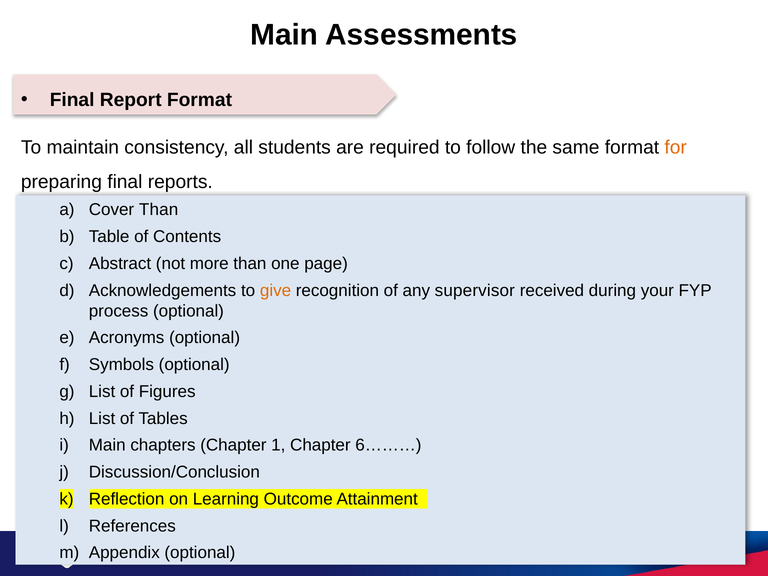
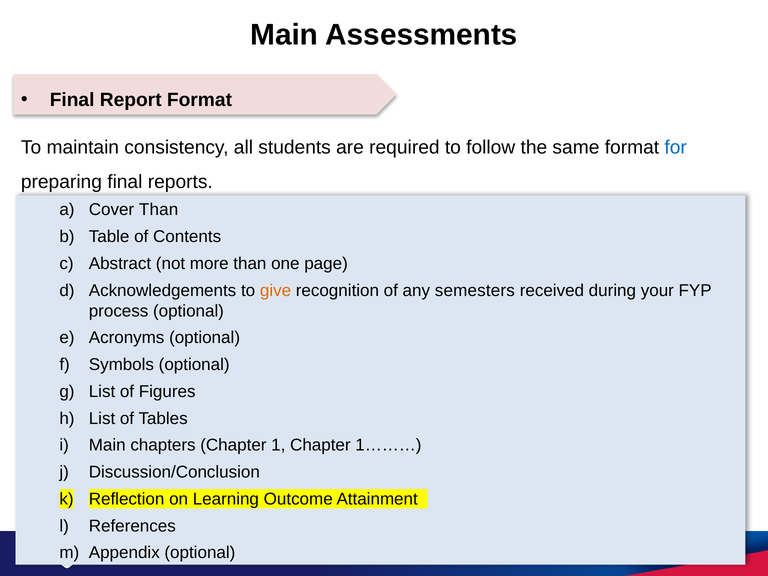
for colour: orange -> blue
supervisor: supervisor -> semesters
6………: 6……… -> 1………
